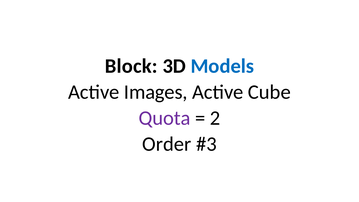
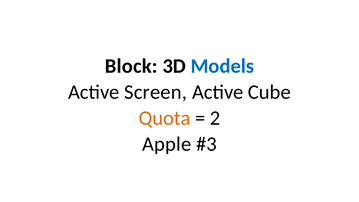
Images: Images -> Screen
Quota colour: purple -> orange
Order: Order -> Apple
